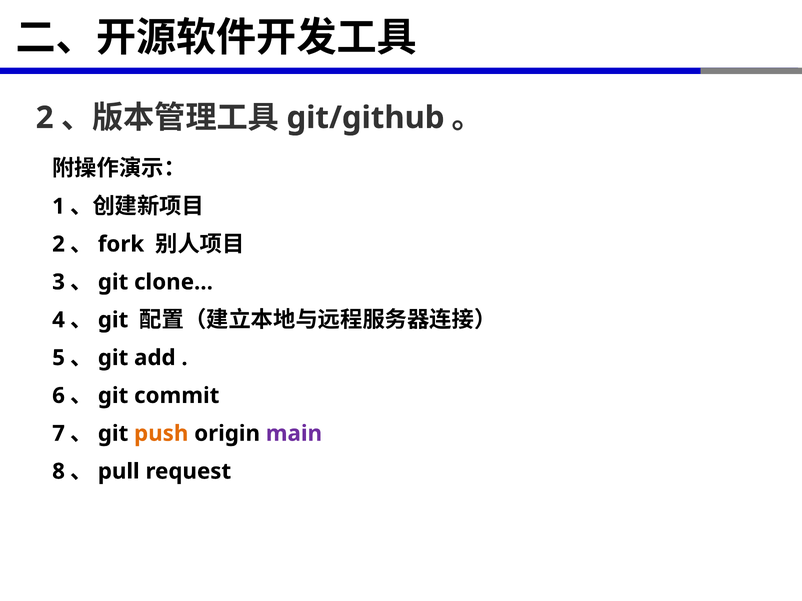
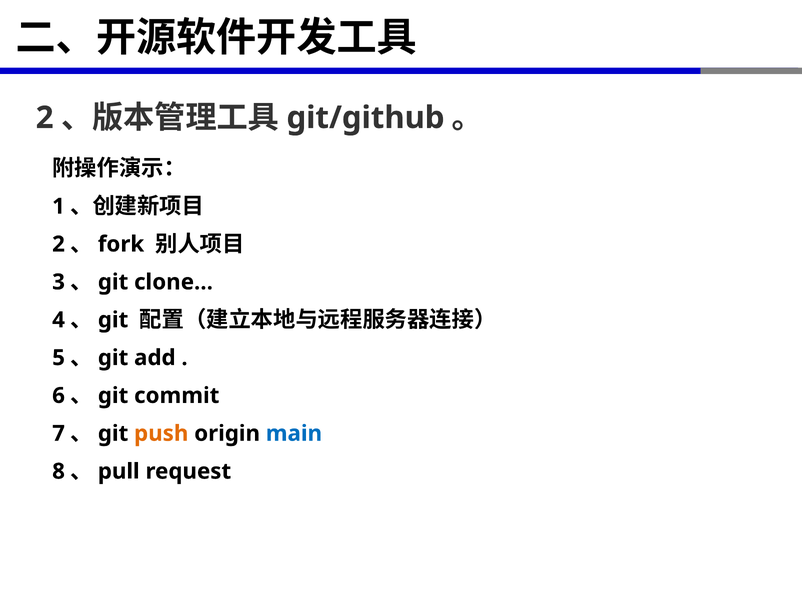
main colour: purple -> blue
